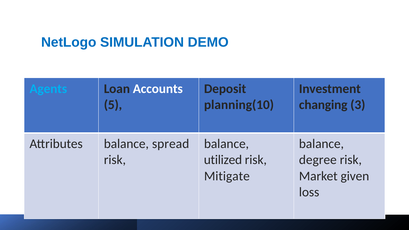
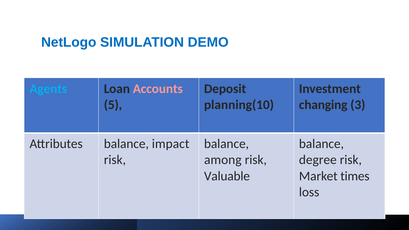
Accounts colour: white -> pink
spread: spread -> impact
utilized: utilized -> among
Mitigate: Mitigate -> Valuable
given: given -> times
